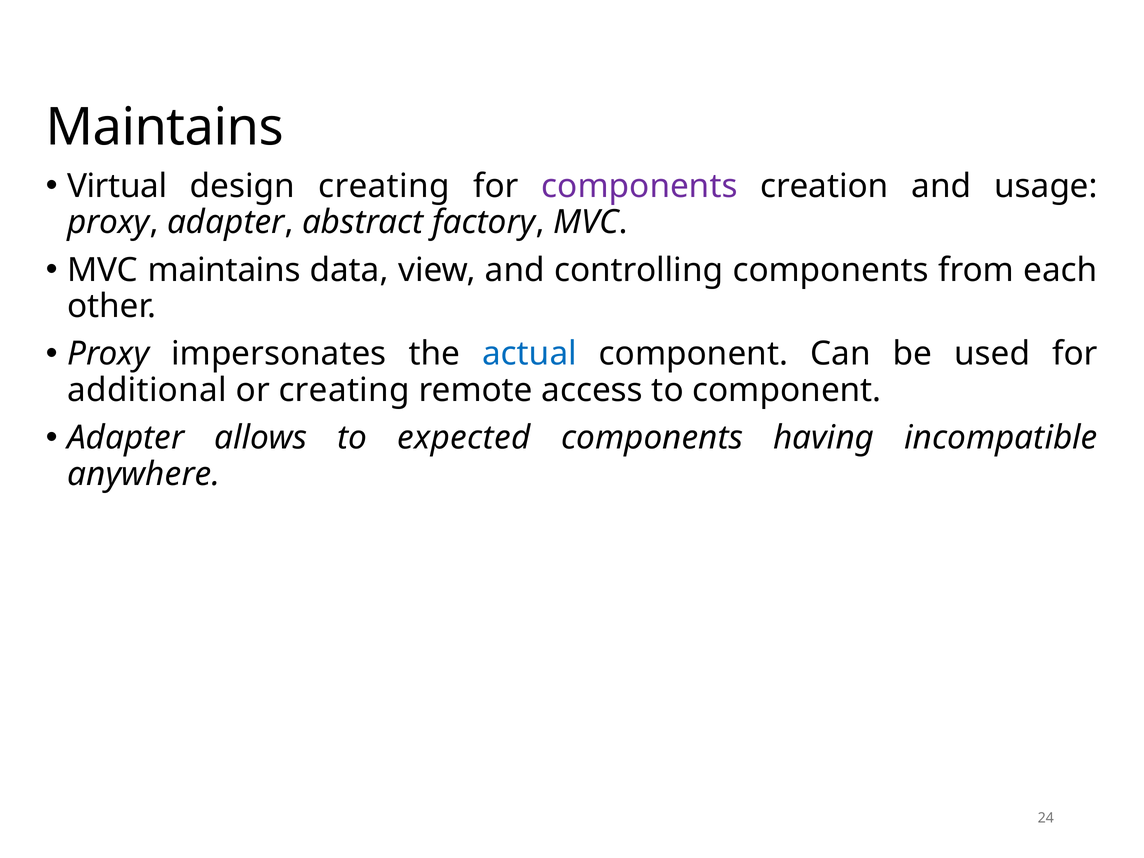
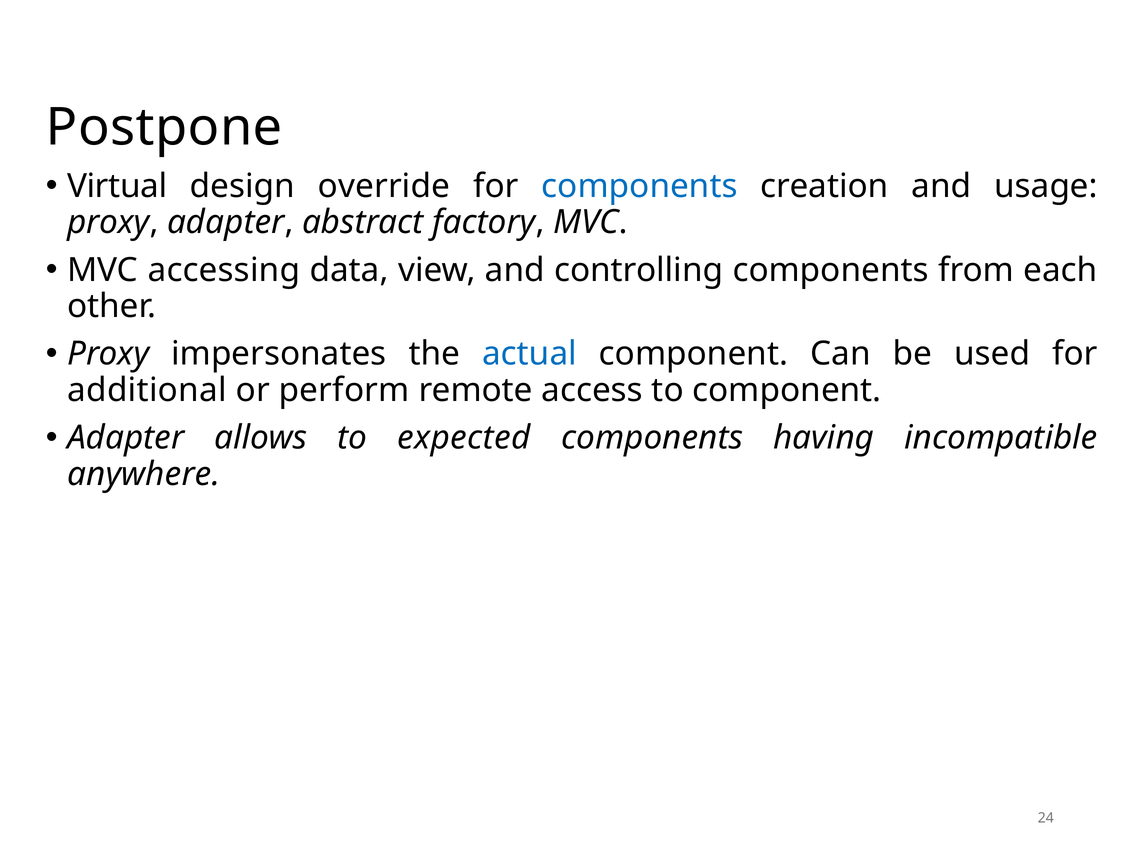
Maintains at (165, 128): Maintains -> Postpone
design creating: creating -> override
components at (640, 186) colour: purple -> blue
MVC maintains: maintains -> accessing
or creating: creating -> perform
